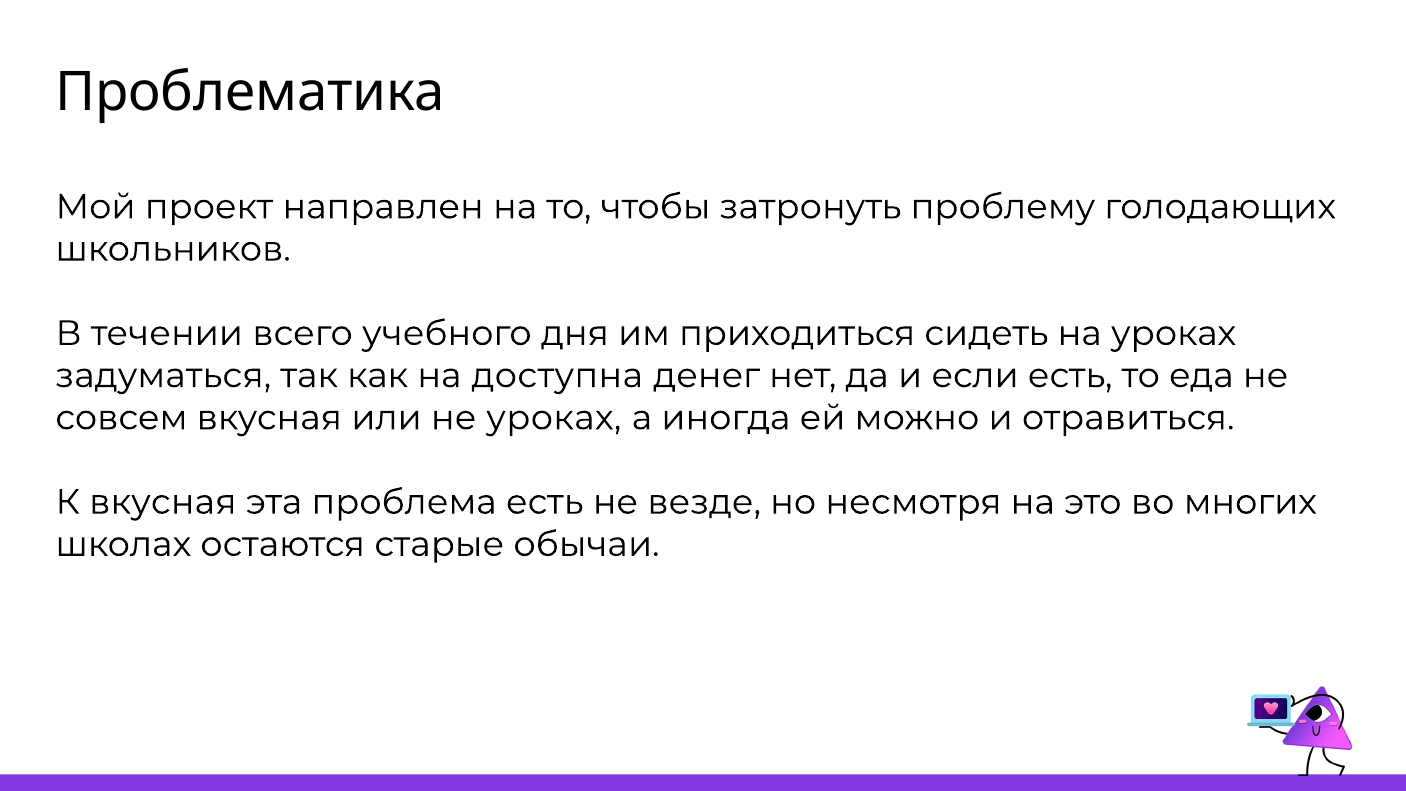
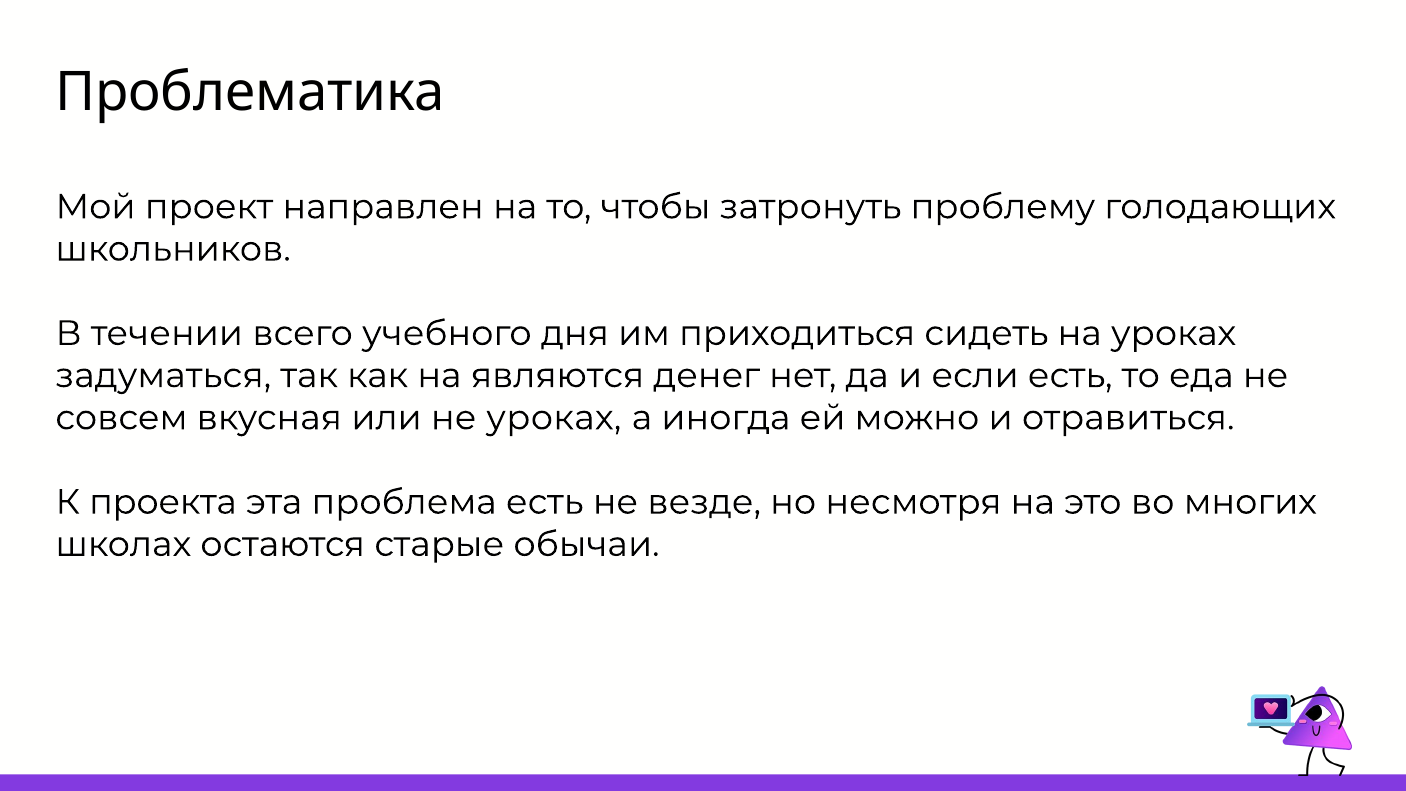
доступна: доступна -> являются
К вкусная: вкусная -> проекта
